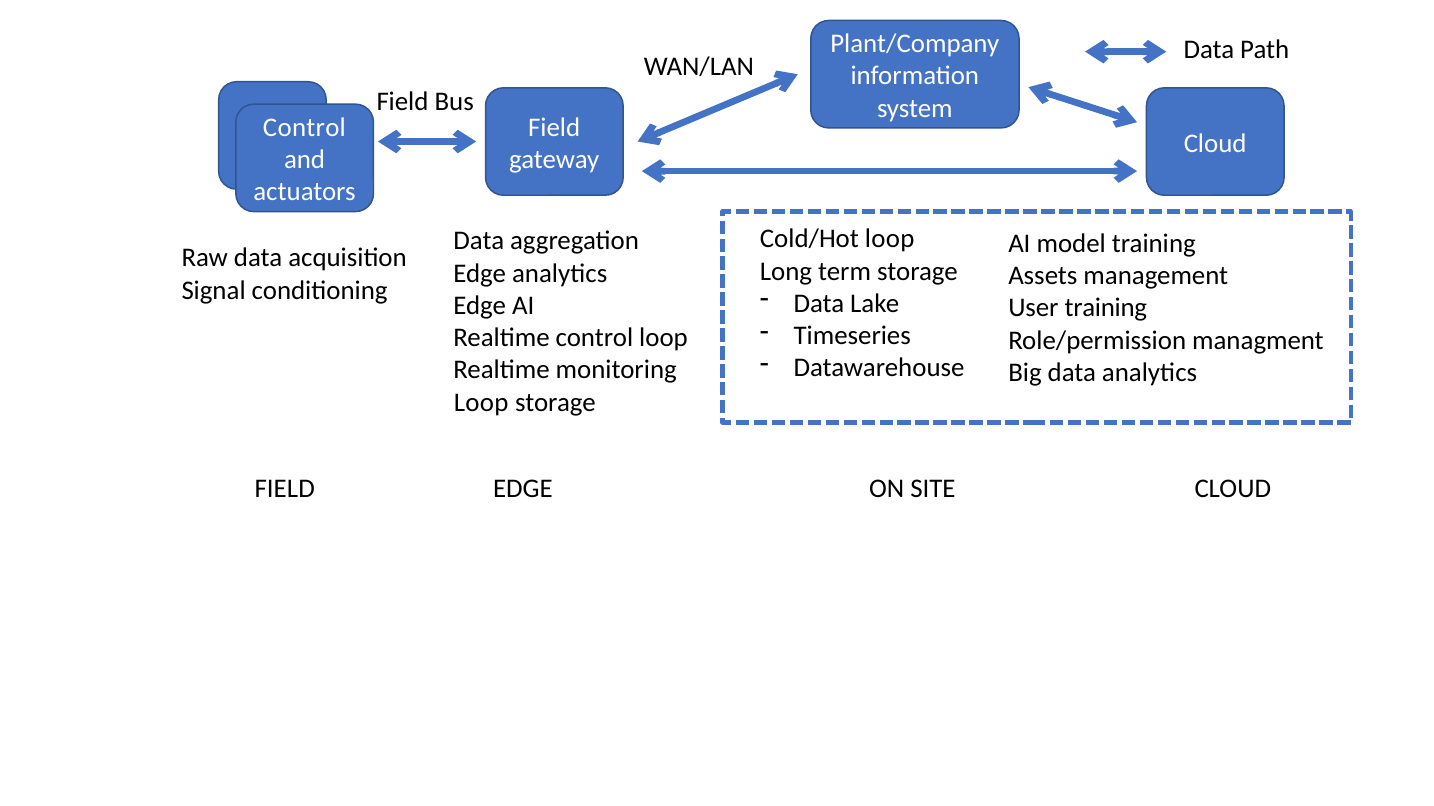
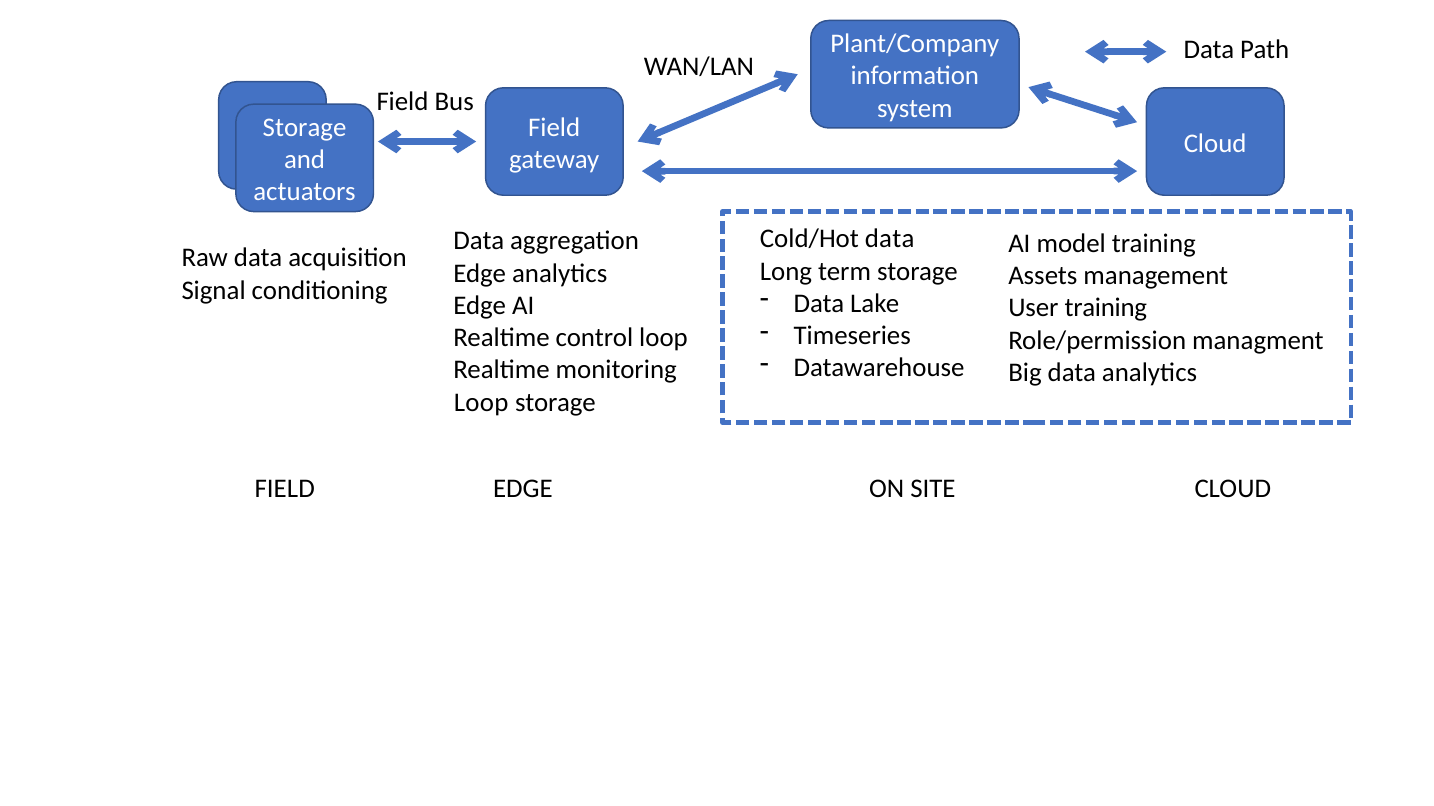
Control at (304, 128): Control -> Storage
Cold/Hot loop: loop -> data
